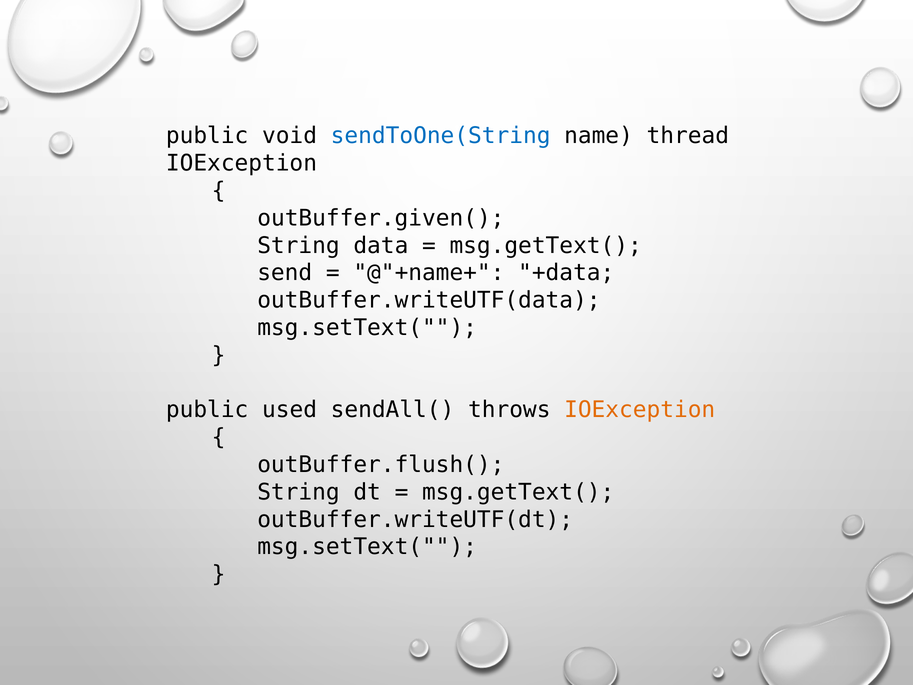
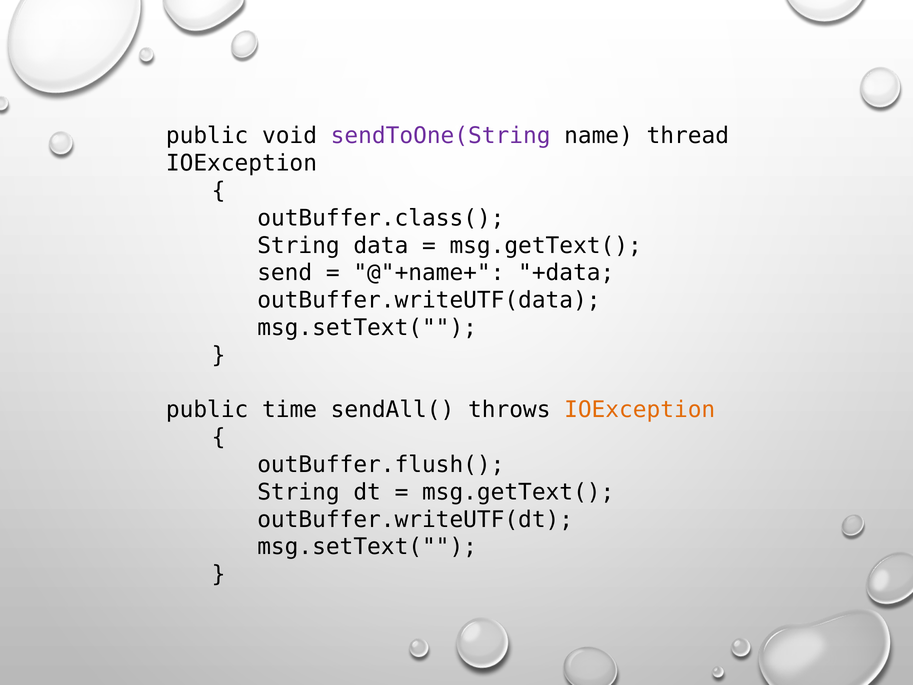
sendToOne(String colour: blue -> purple
outBuffer.given(: outBuffer.given( -> outBuffer.class(
used: used -> time
